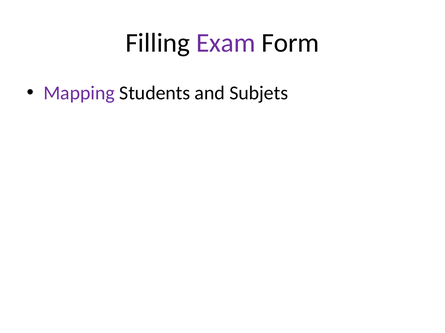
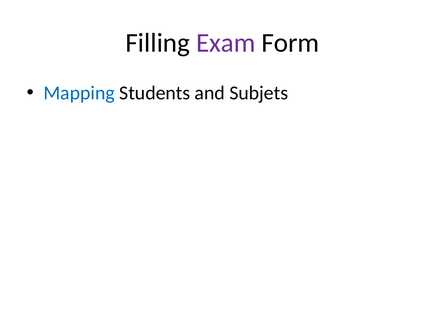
Mapping colour: purple -> blue
